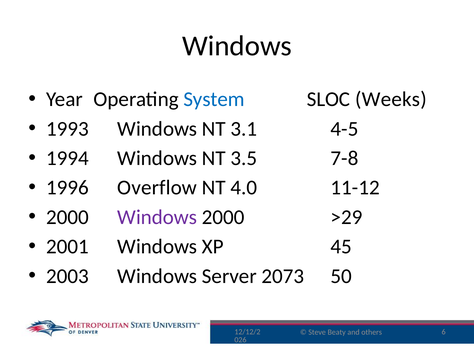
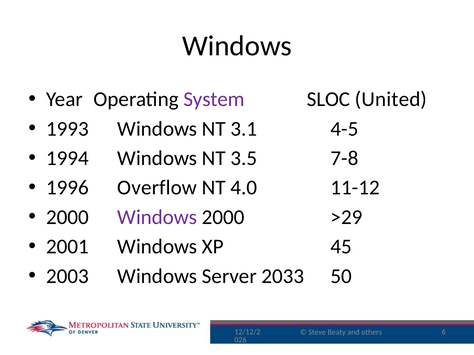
System colour: blue -> purple
Weeks: Weeks -> United
2073: 2073 -> 2033
